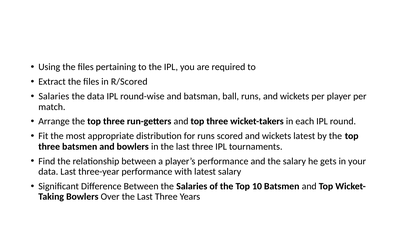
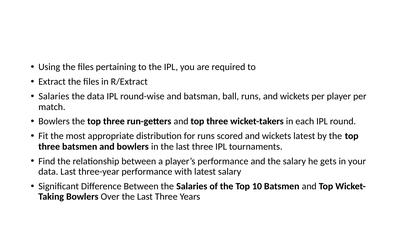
R/Scored: R/Scored -> R/Extract
Arrange at (54, 122): Arrange -> Bowlers
